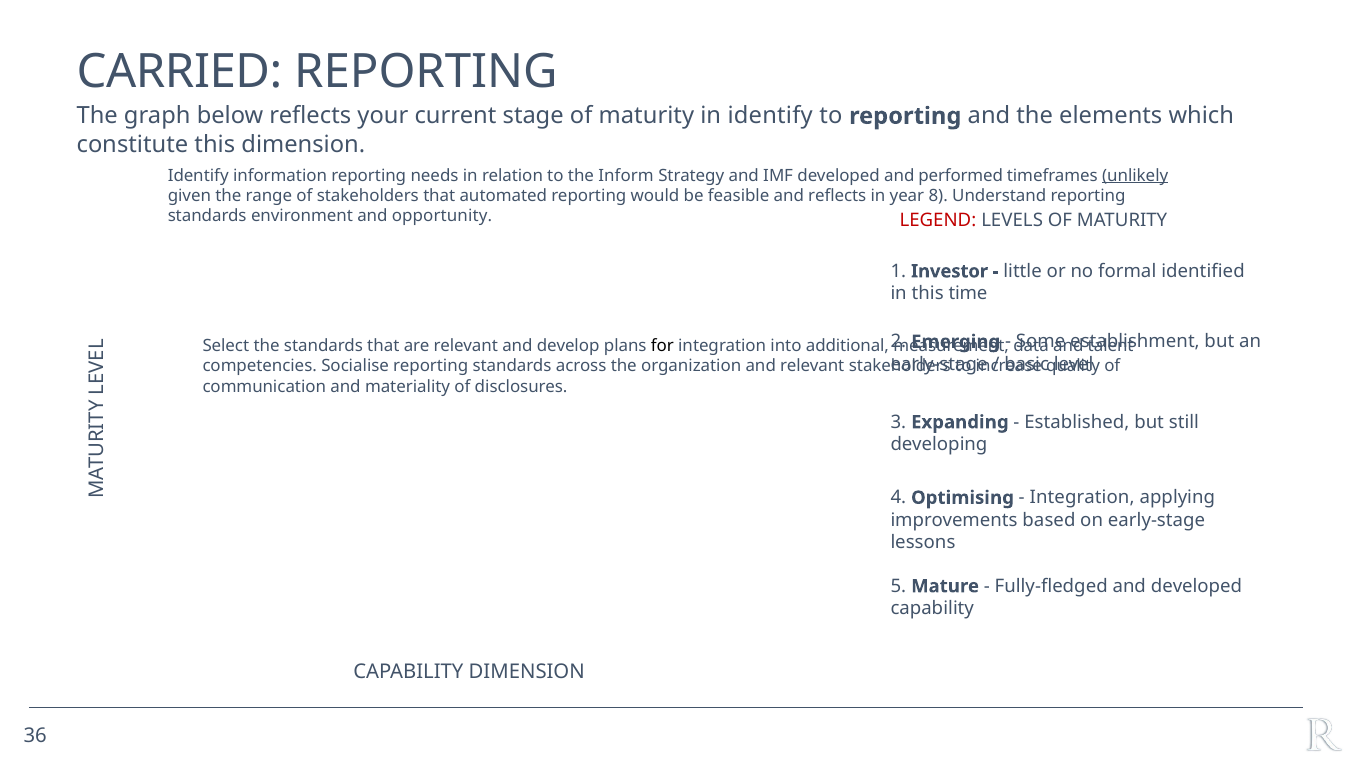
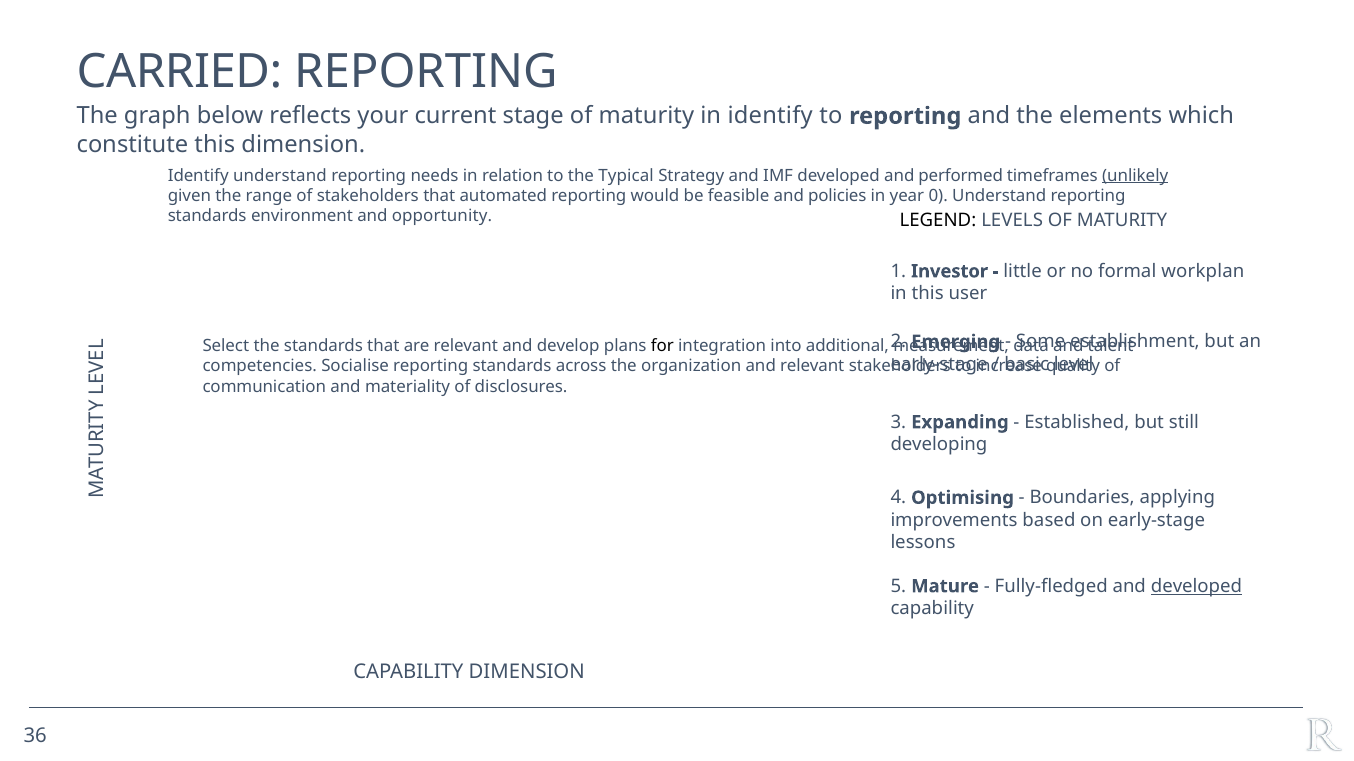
Identify information: information -> understand
Inform: Inform -> Typical
and reflects: reflects -> policies
8: 8 -> 0
LEGEND colour: red -> black
identified: identified -> workplan
time: time -> user
Integration at (1082, 498): Integration -> Boundaries
developed at (1196, 587) underline: none -> present
